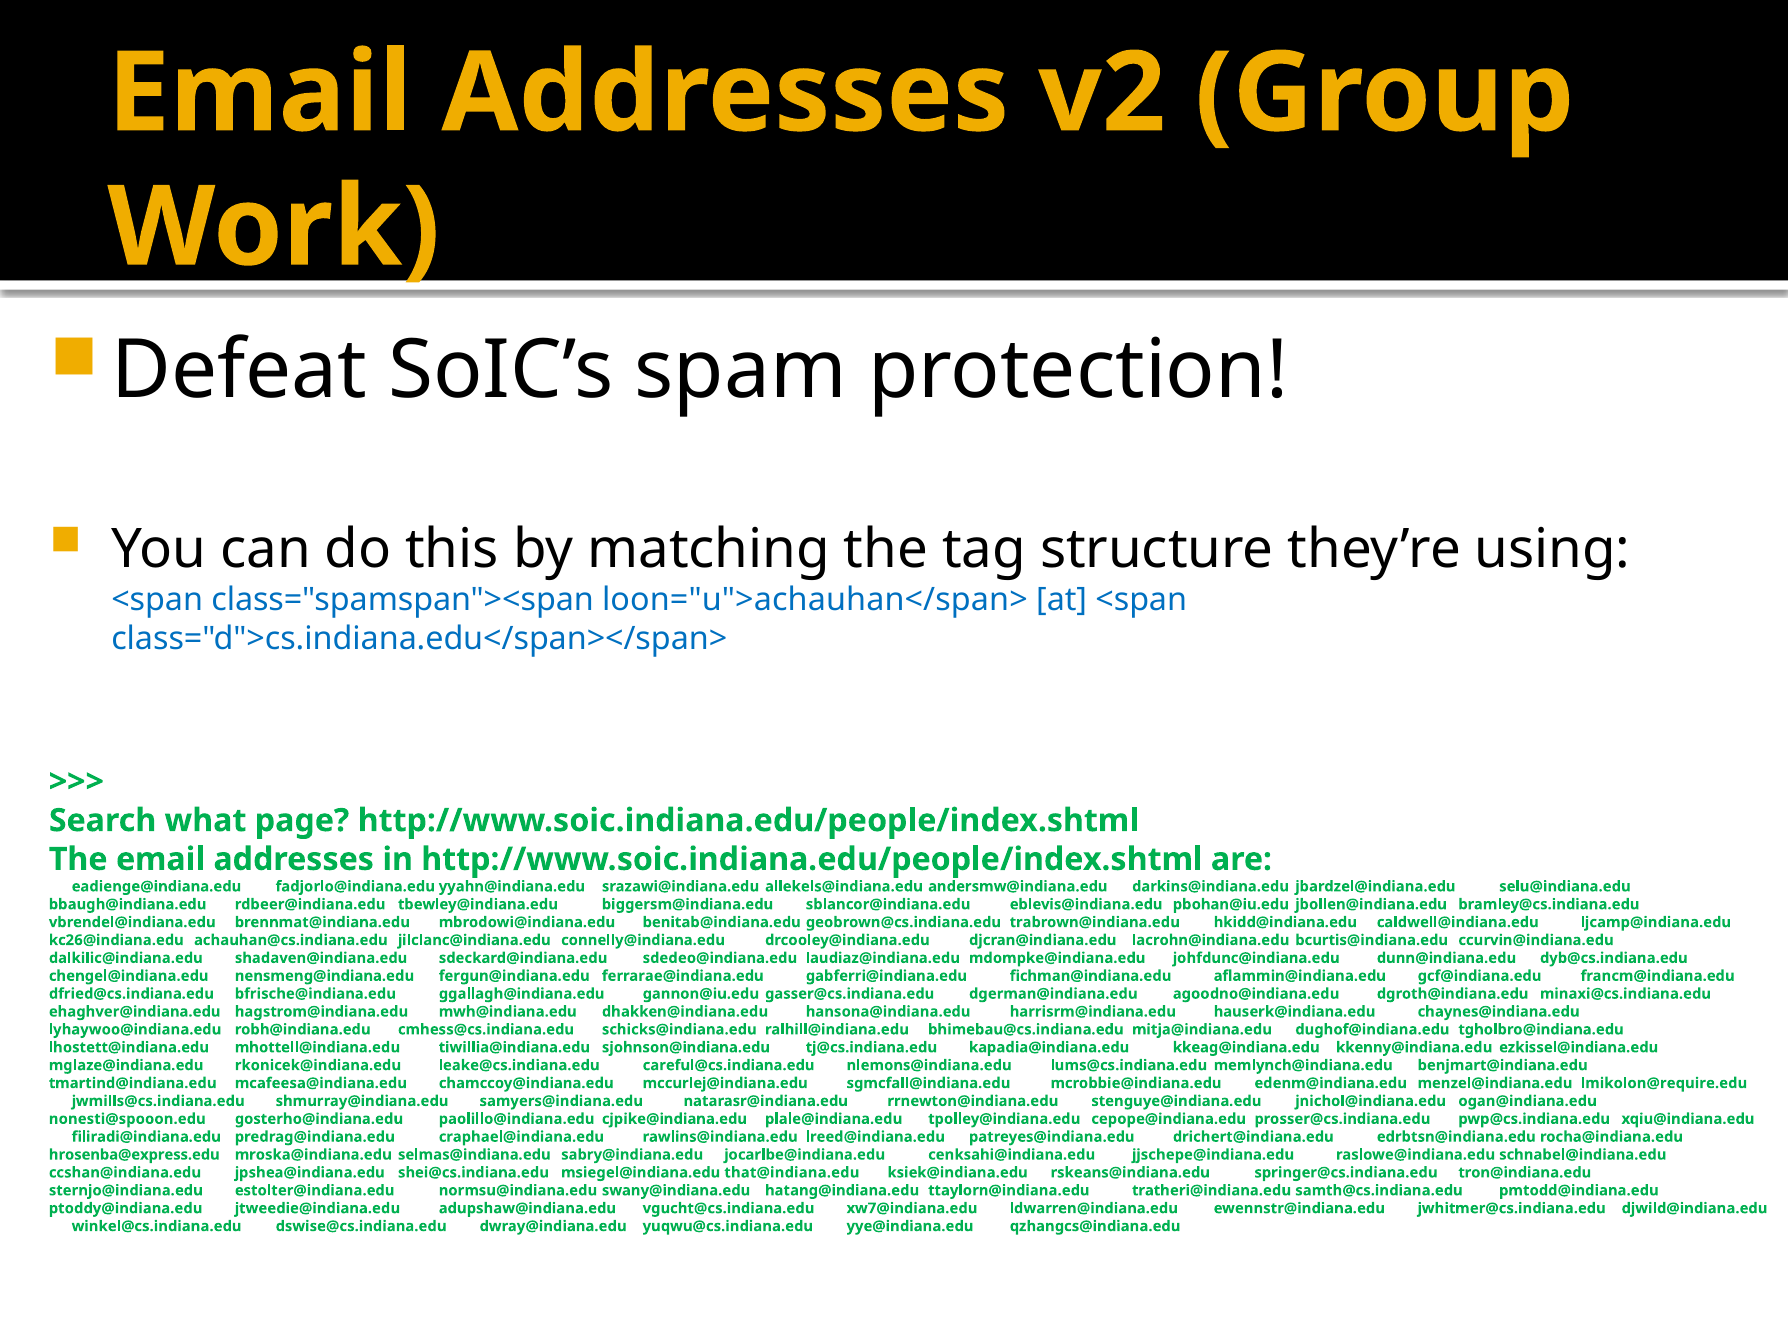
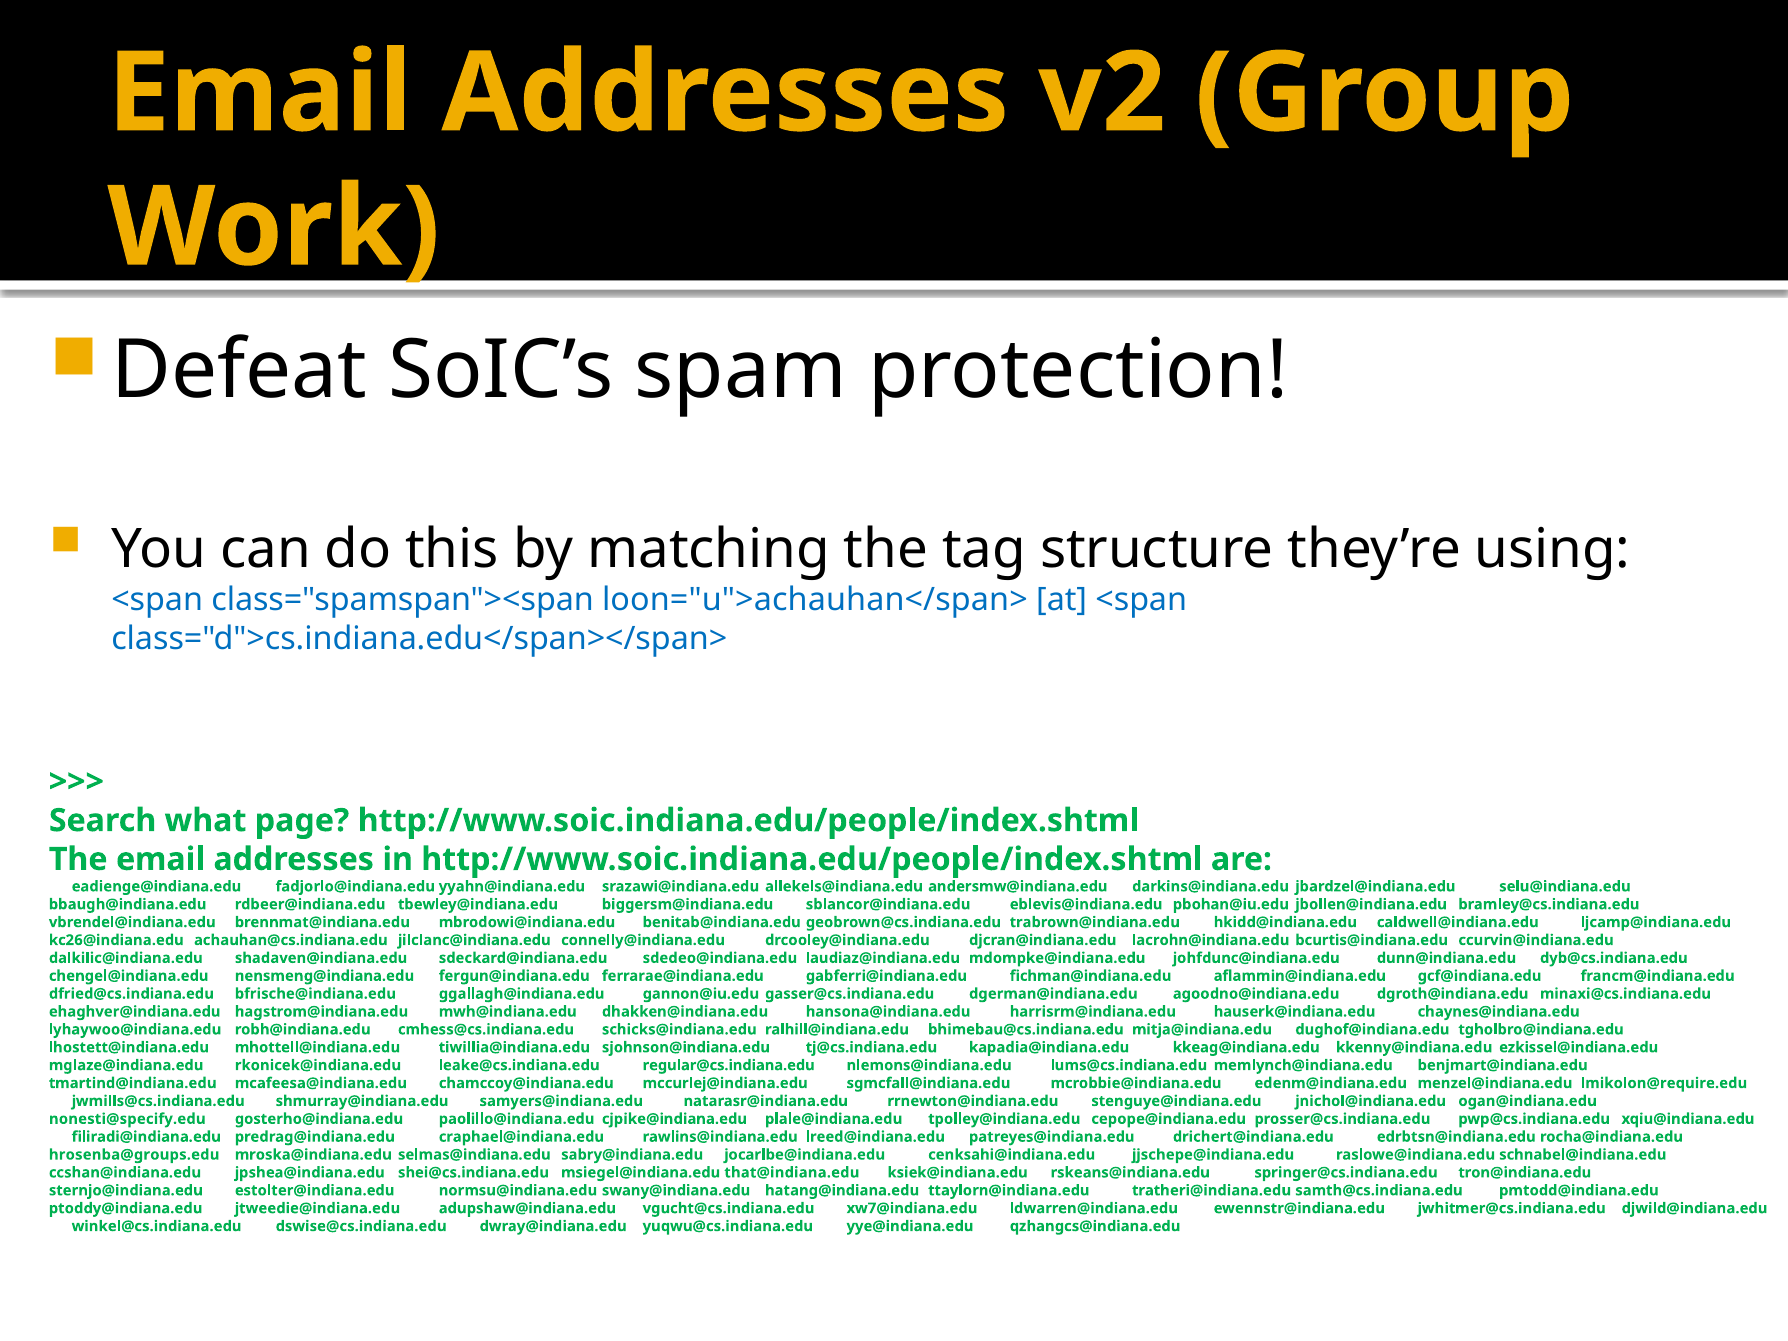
careful@cs.indiana.edu: careful@cs.indiana.edu -> regular@cs.indiana.edu
nonesti@spooon.edu: nonesti@spooon.edu -> nonesti@specify.edu
hrosenba@express.edu: hrosenba@express.edu -> hrosenba@groups.edu
